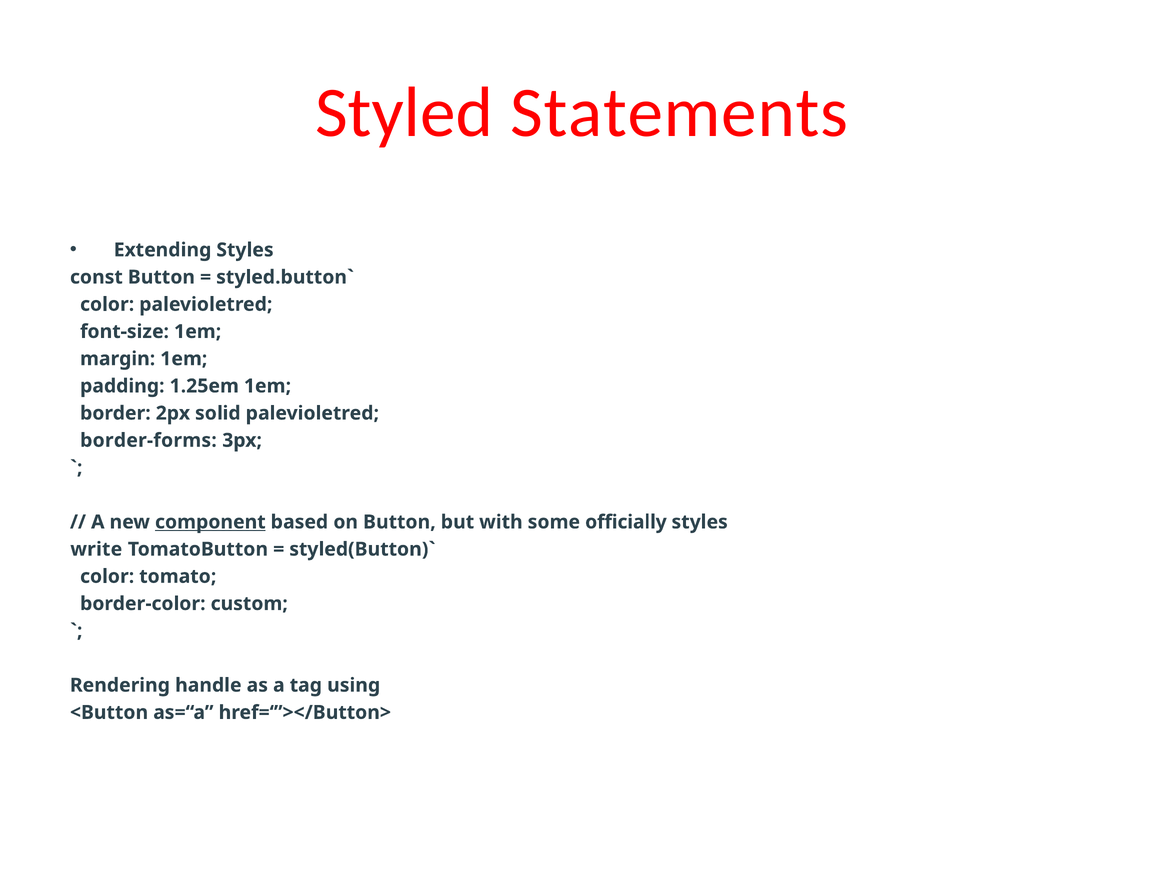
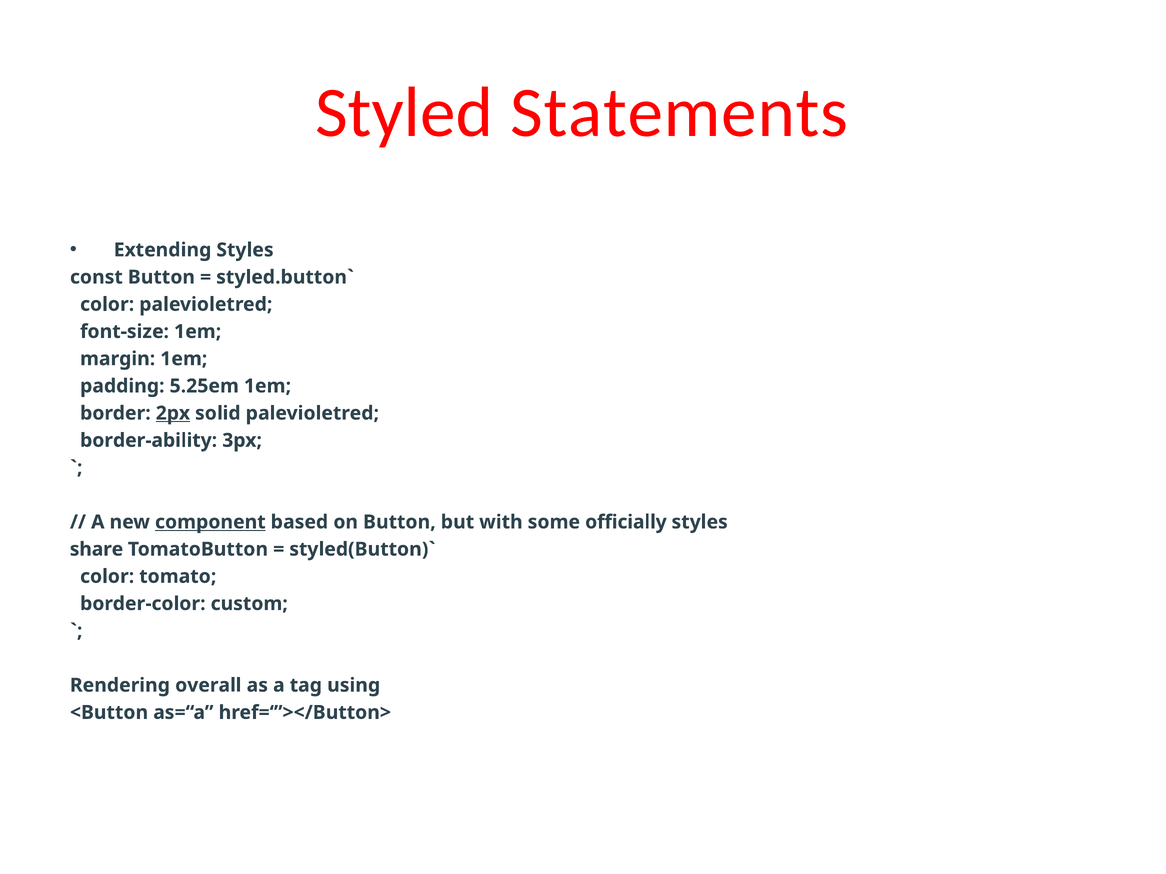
1.25em: 1.25em -> 5.25em
2px underline: none -> present
border-forms: border-forms -> border-ability
write: write -> share
handle: handle -> overall
